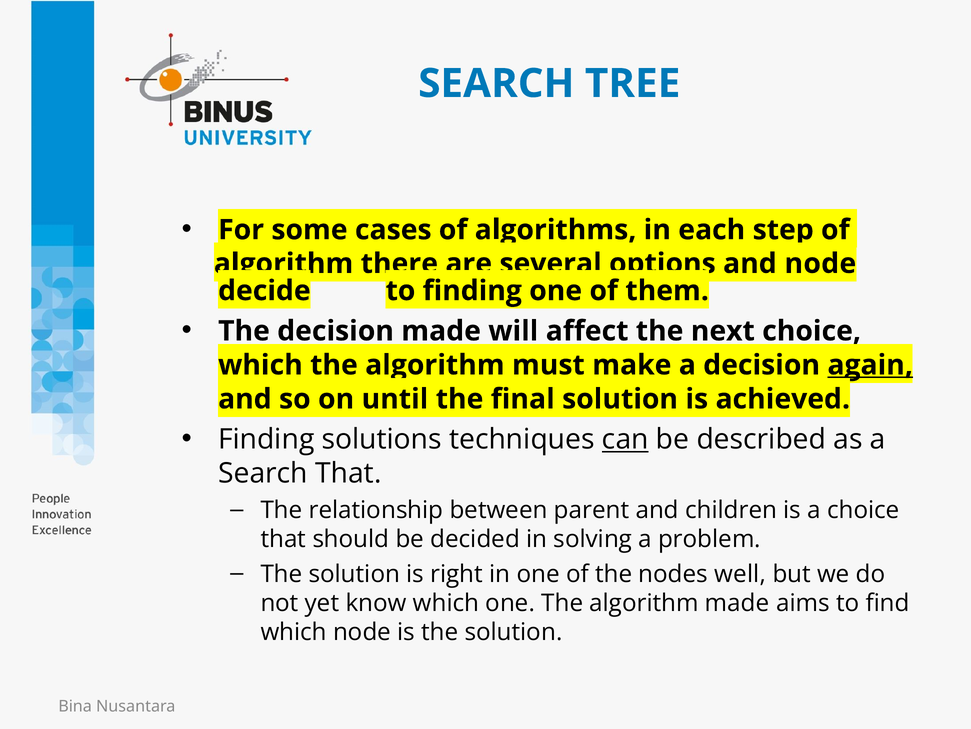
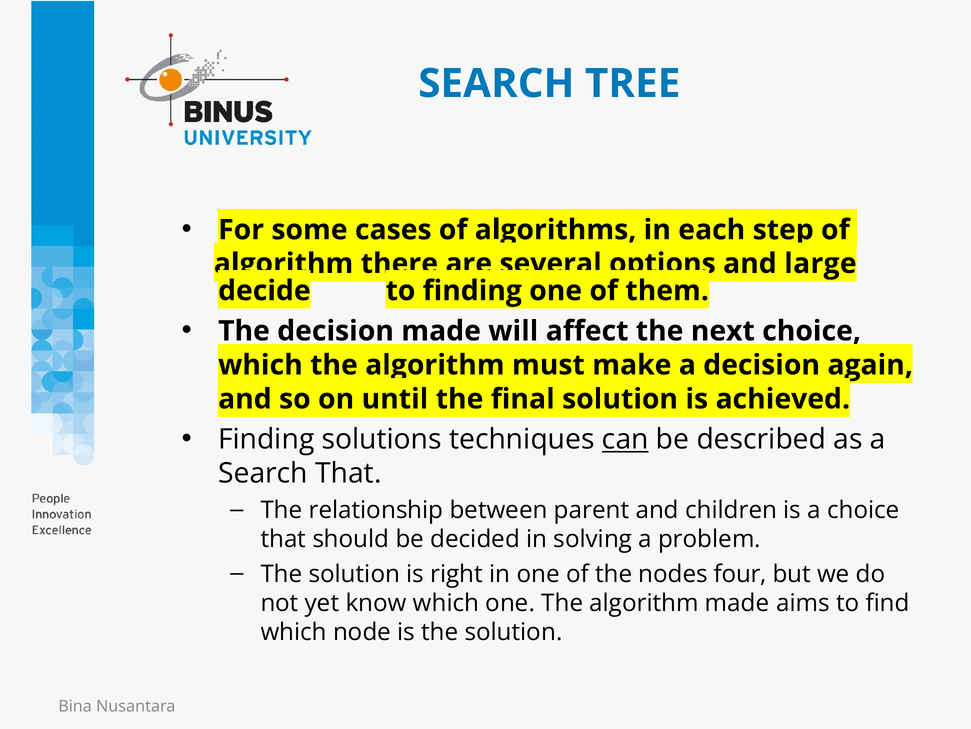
and node: node -> large
again underline: present -> none
well: well -> four
